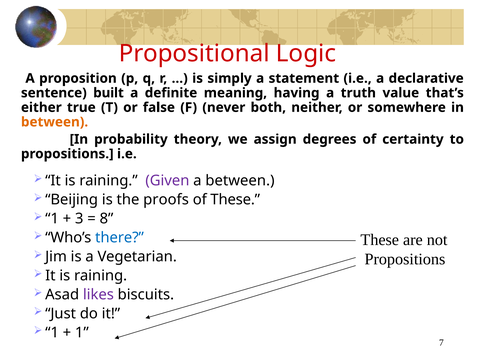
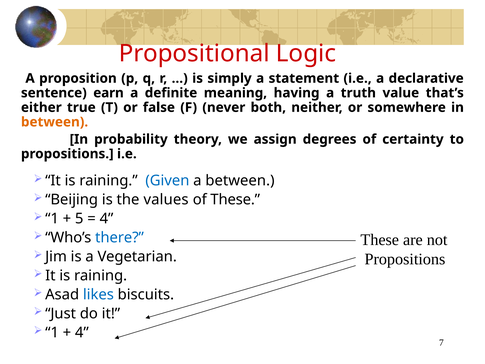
built: built -> earn
Given colour: purple -> blue
proofs: proofs -> values
3: 3 -> 5
8 at (106, 218): 8 -> 4
likes colour: purple -> blue
1 at (82, 332): 1 -> 4
